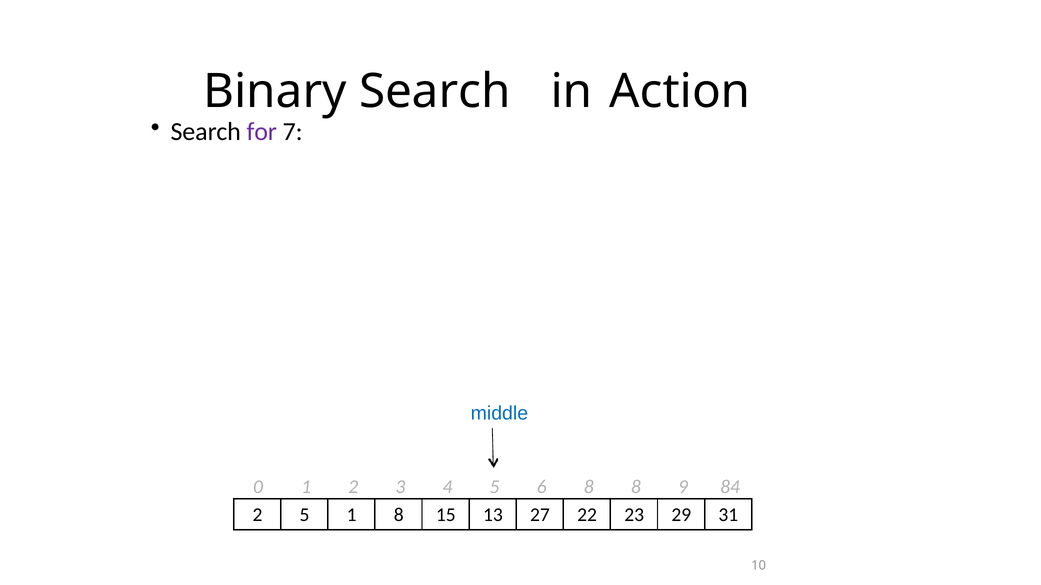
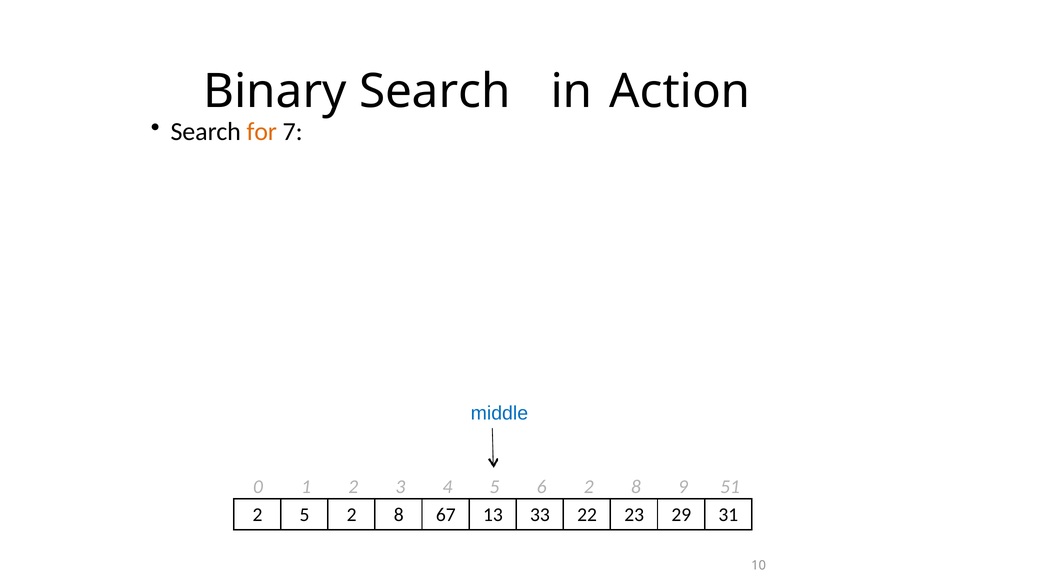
for colour: purple -> orange
6 8: 8 -> 2
84: 84 -> 51
5 1: 1 -> 2
15: 15 -> 67
27: 27 -> 33
